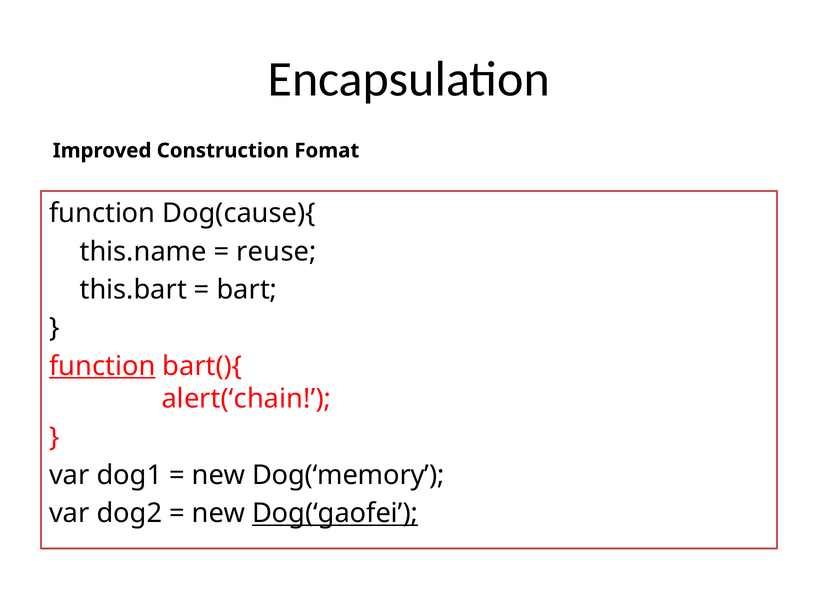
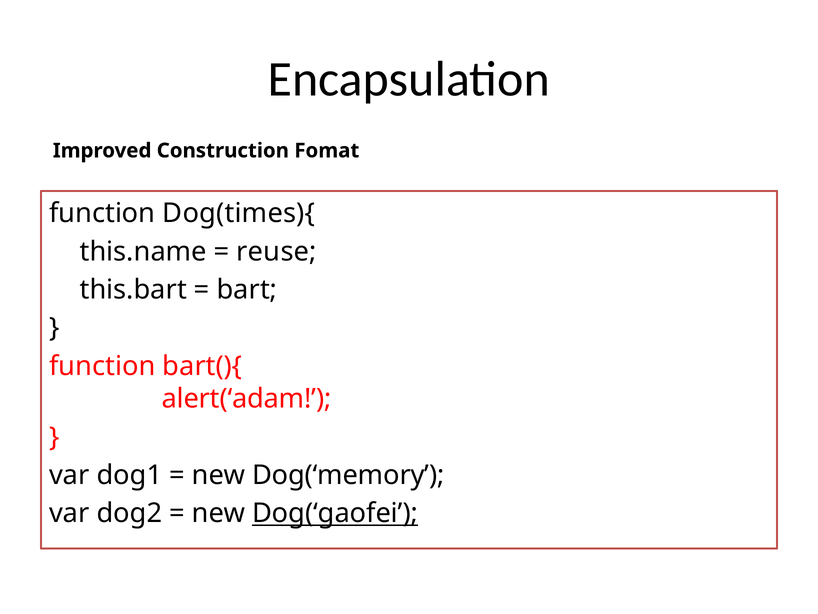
Dog(cause){: Dog(cause){ -> Dog(times){
function at (102, 366) underline: present -> none
alert(‘chain: alert(‘chain -> alert(‘adam
